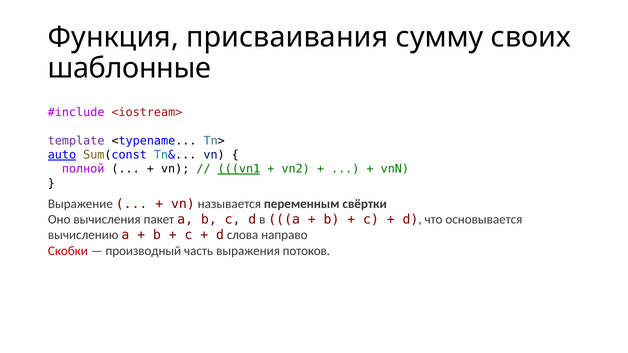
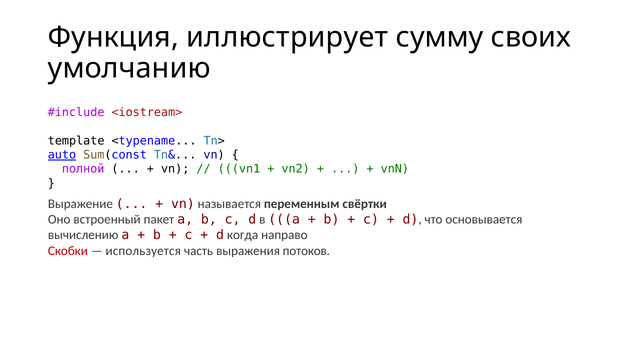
присваивания: присваивания -> иллюстрирует
шаблонные: шаблонные -> умолчанию
template colour: purple -> black
vn1 underline: present -> none
вычисления: вычисления -> встроенный
слова: слова -> когда
производный: производный -> используется
